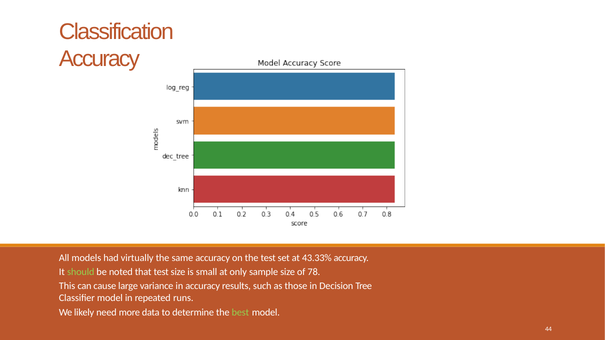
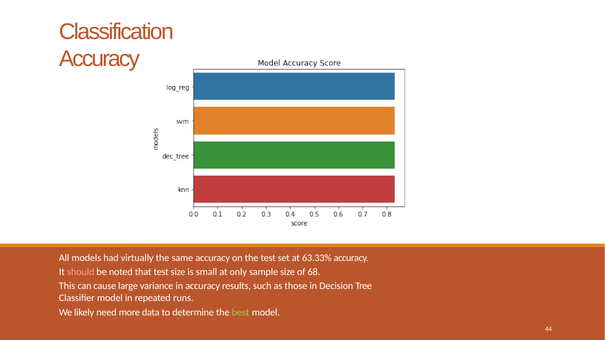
43.33%: 43.33% -> 63.33%
should colour: light green -> pink
78: 78 -> 68
